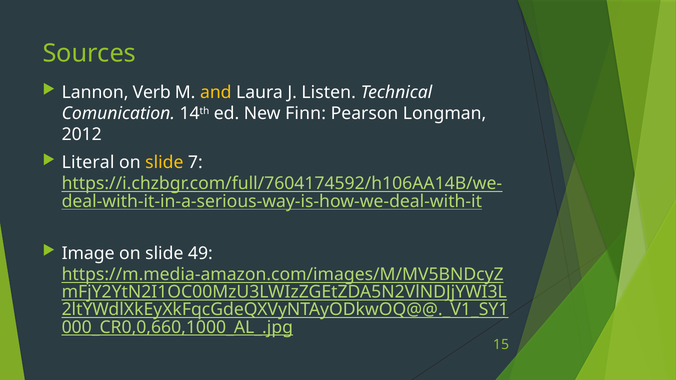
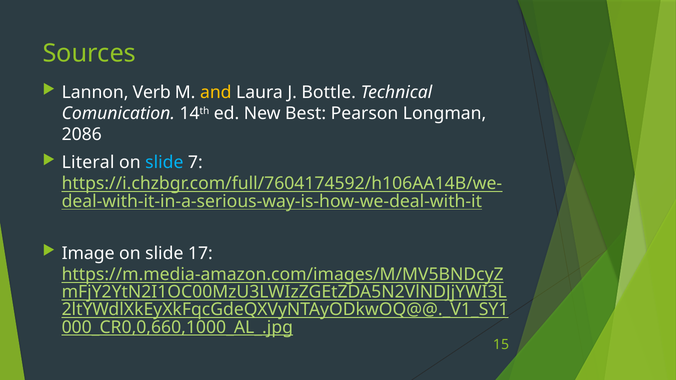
Listen: Listen -> Bottle
Finn: Finn -> Best
2012: 2012 -> 2086
slide at (164, 163) colour: yellow -> light blue
49: 49 -> 17
